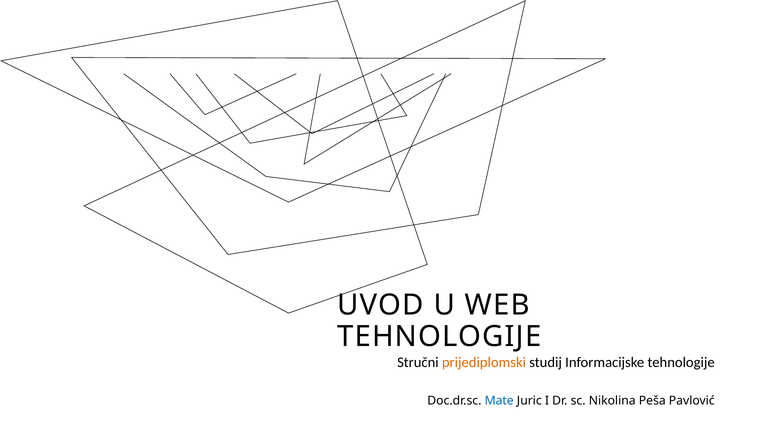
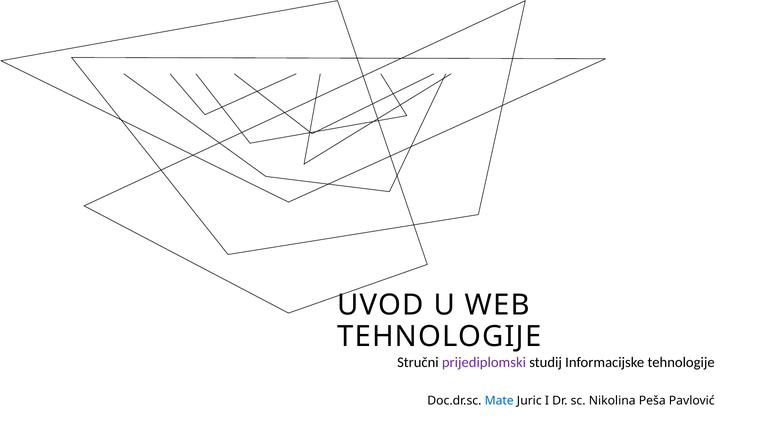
prijediplomski colour: orange -> purple
